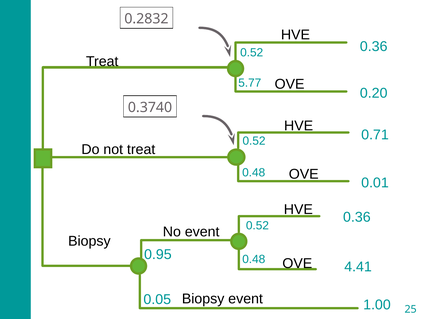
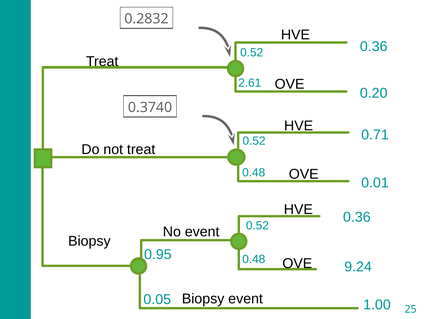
5.77: 5.77 -> 2.61
4.41: 4.41 -> 9.24
